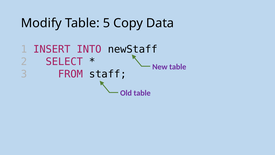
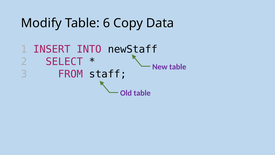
5: 5 -> 6
